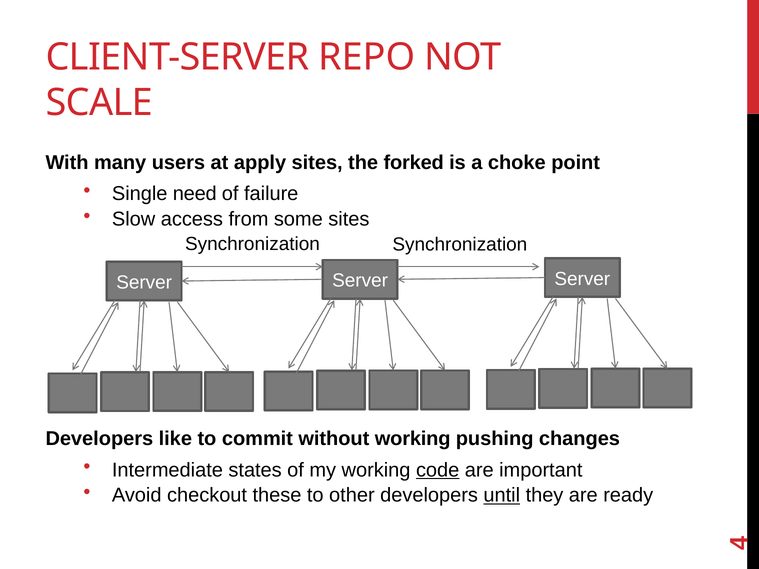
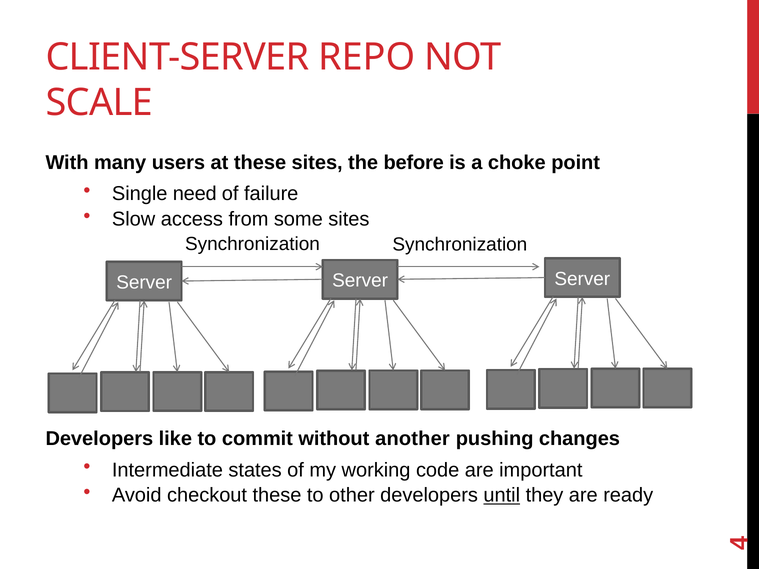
at apply: apply -> these
forked: forked -> before
without working: working -> another
code underline: present -> none
